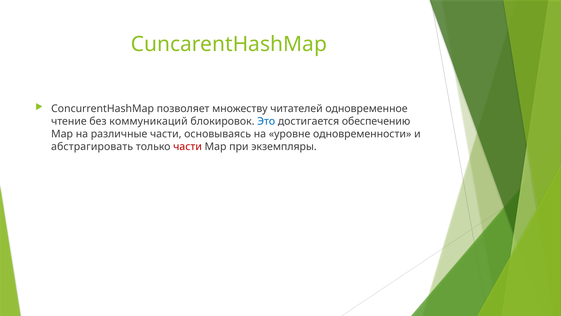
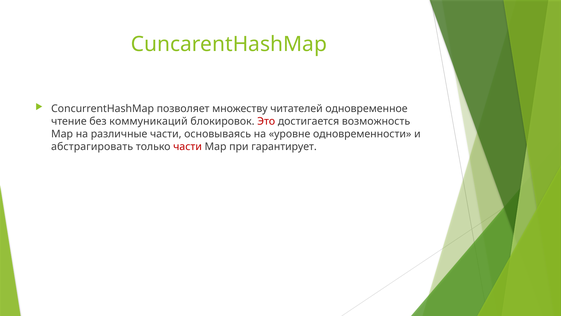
Это colour: blue -> red
обеспечению: обеспечению -> возможность
экземпляры: экземпляры -> гарантирует
